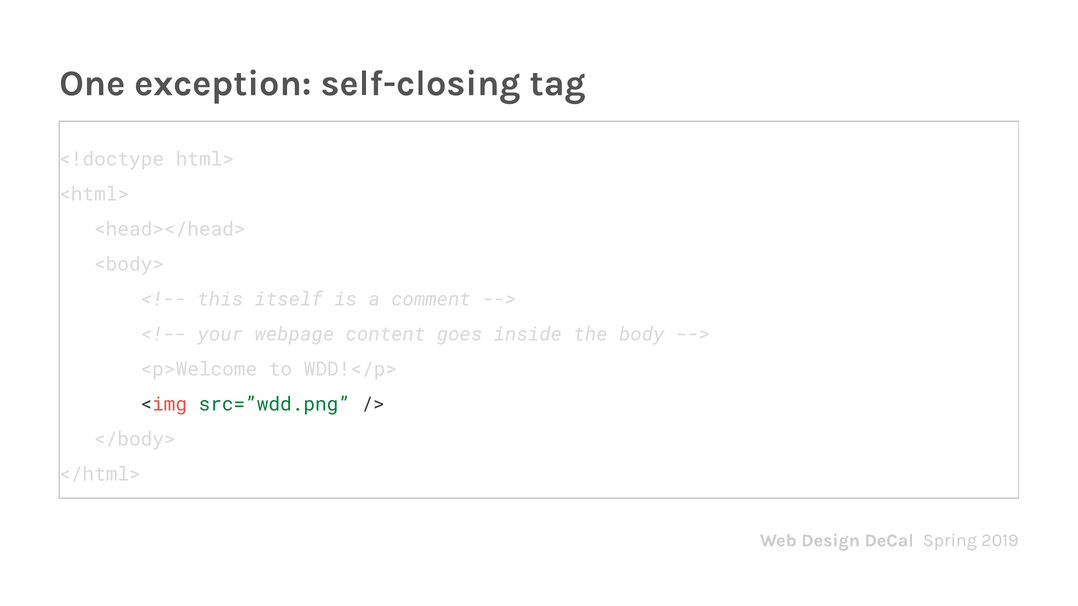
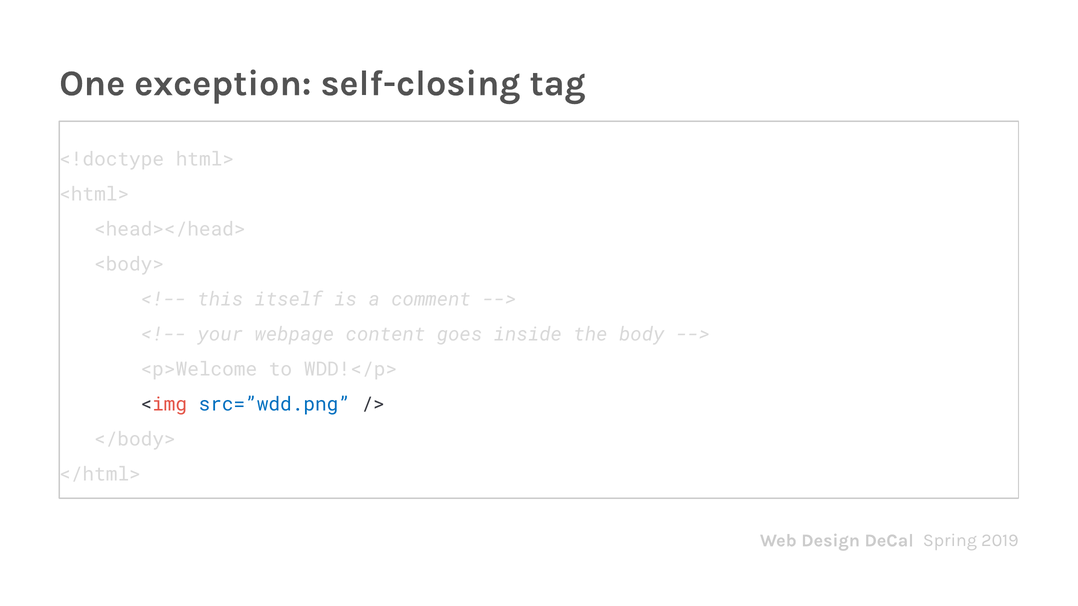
src=”wdd.png colour: green -> blue
